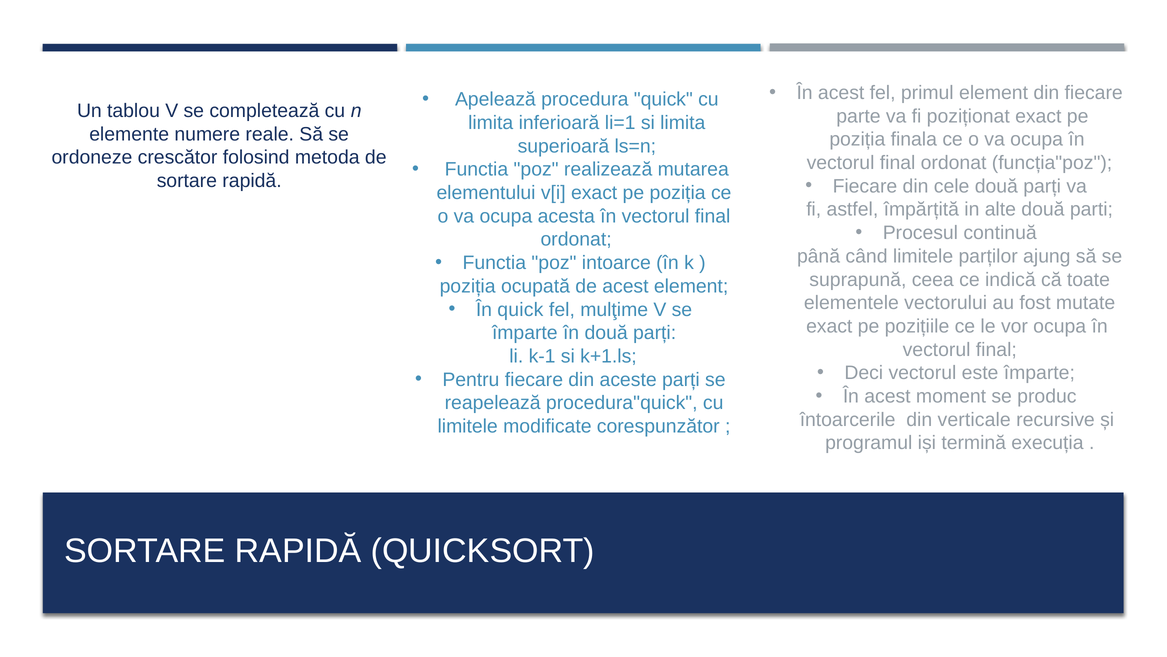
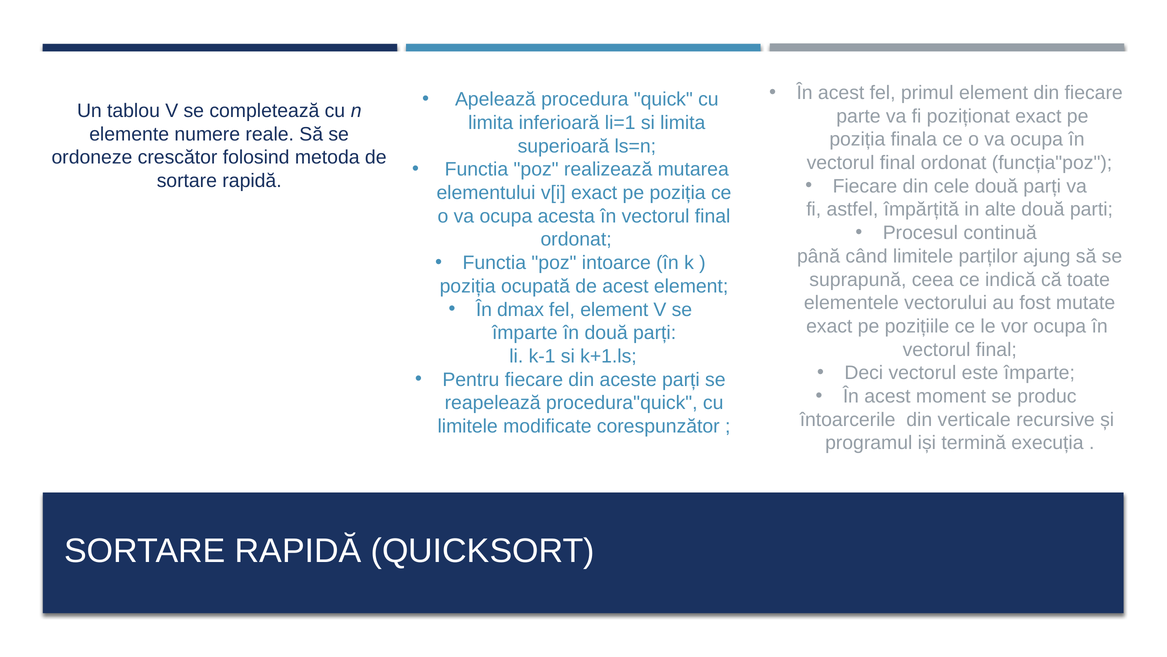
În quick: quick -> dmax
fel mulţime: mulţime -> element
